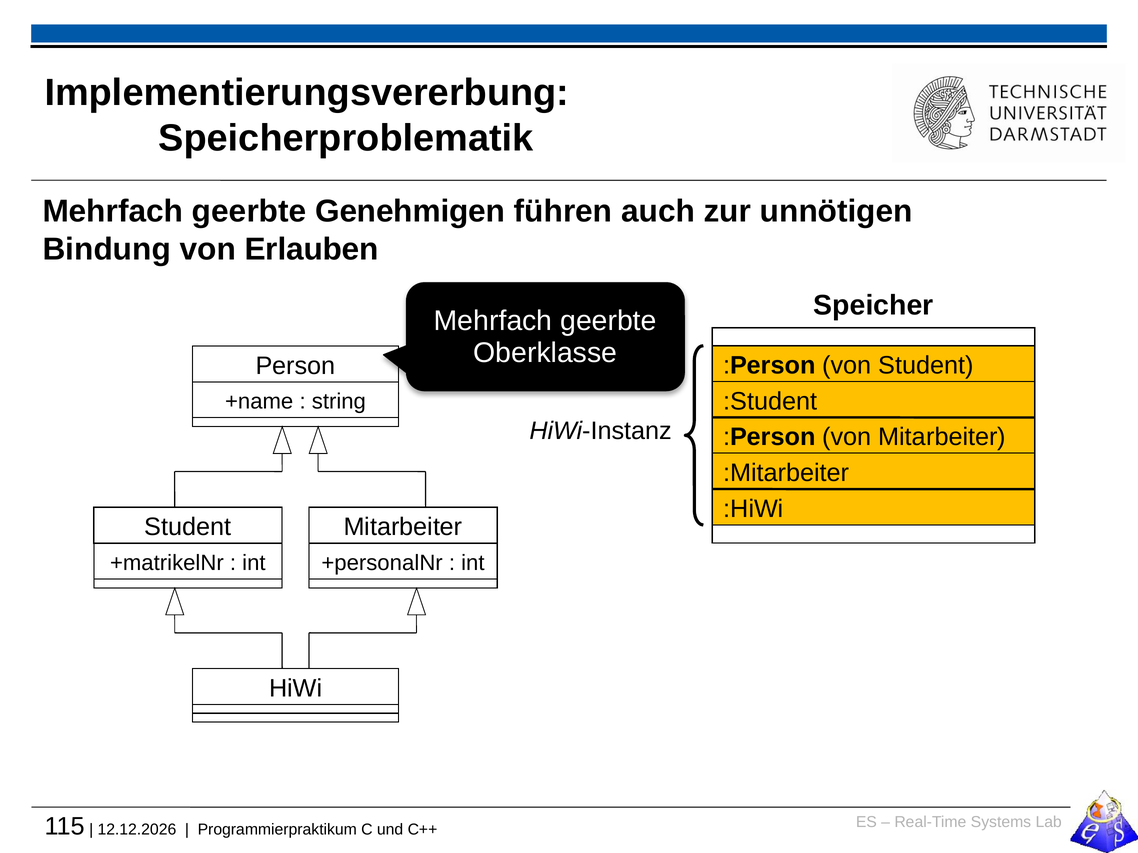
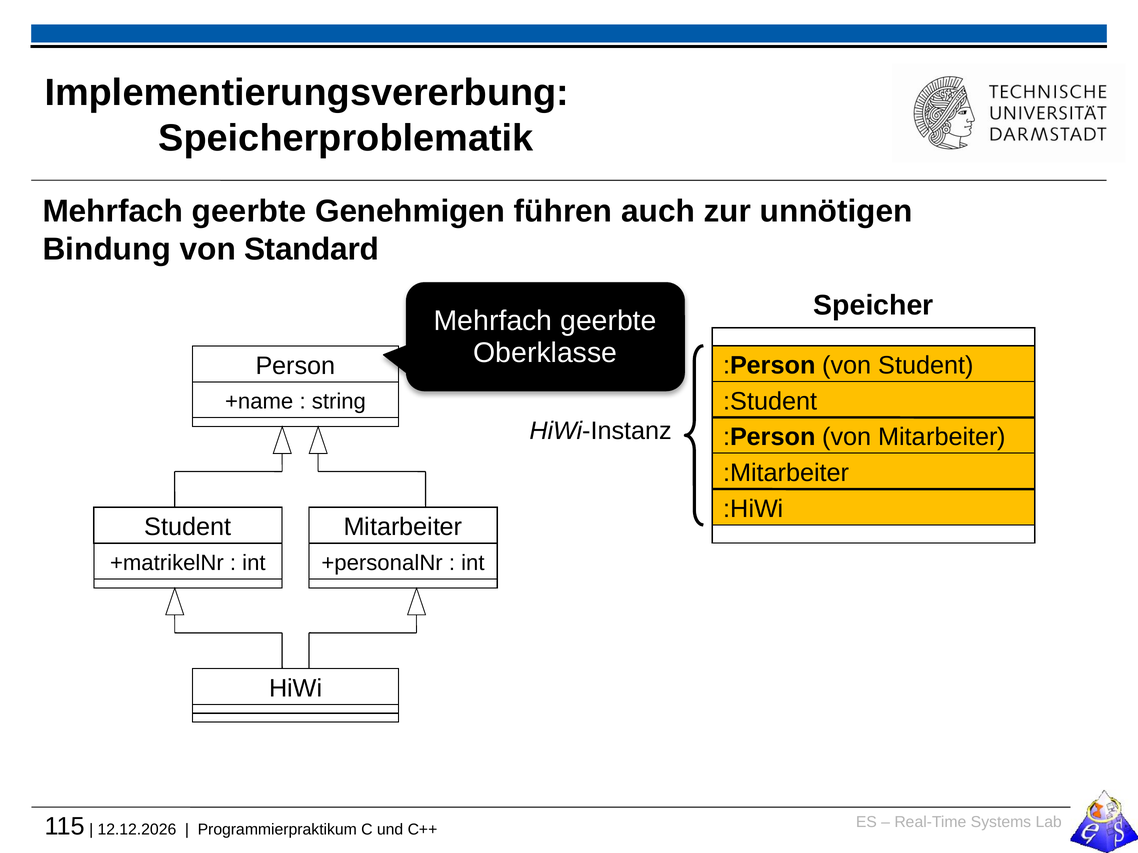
Erlauben: Erlauben -> Standard
